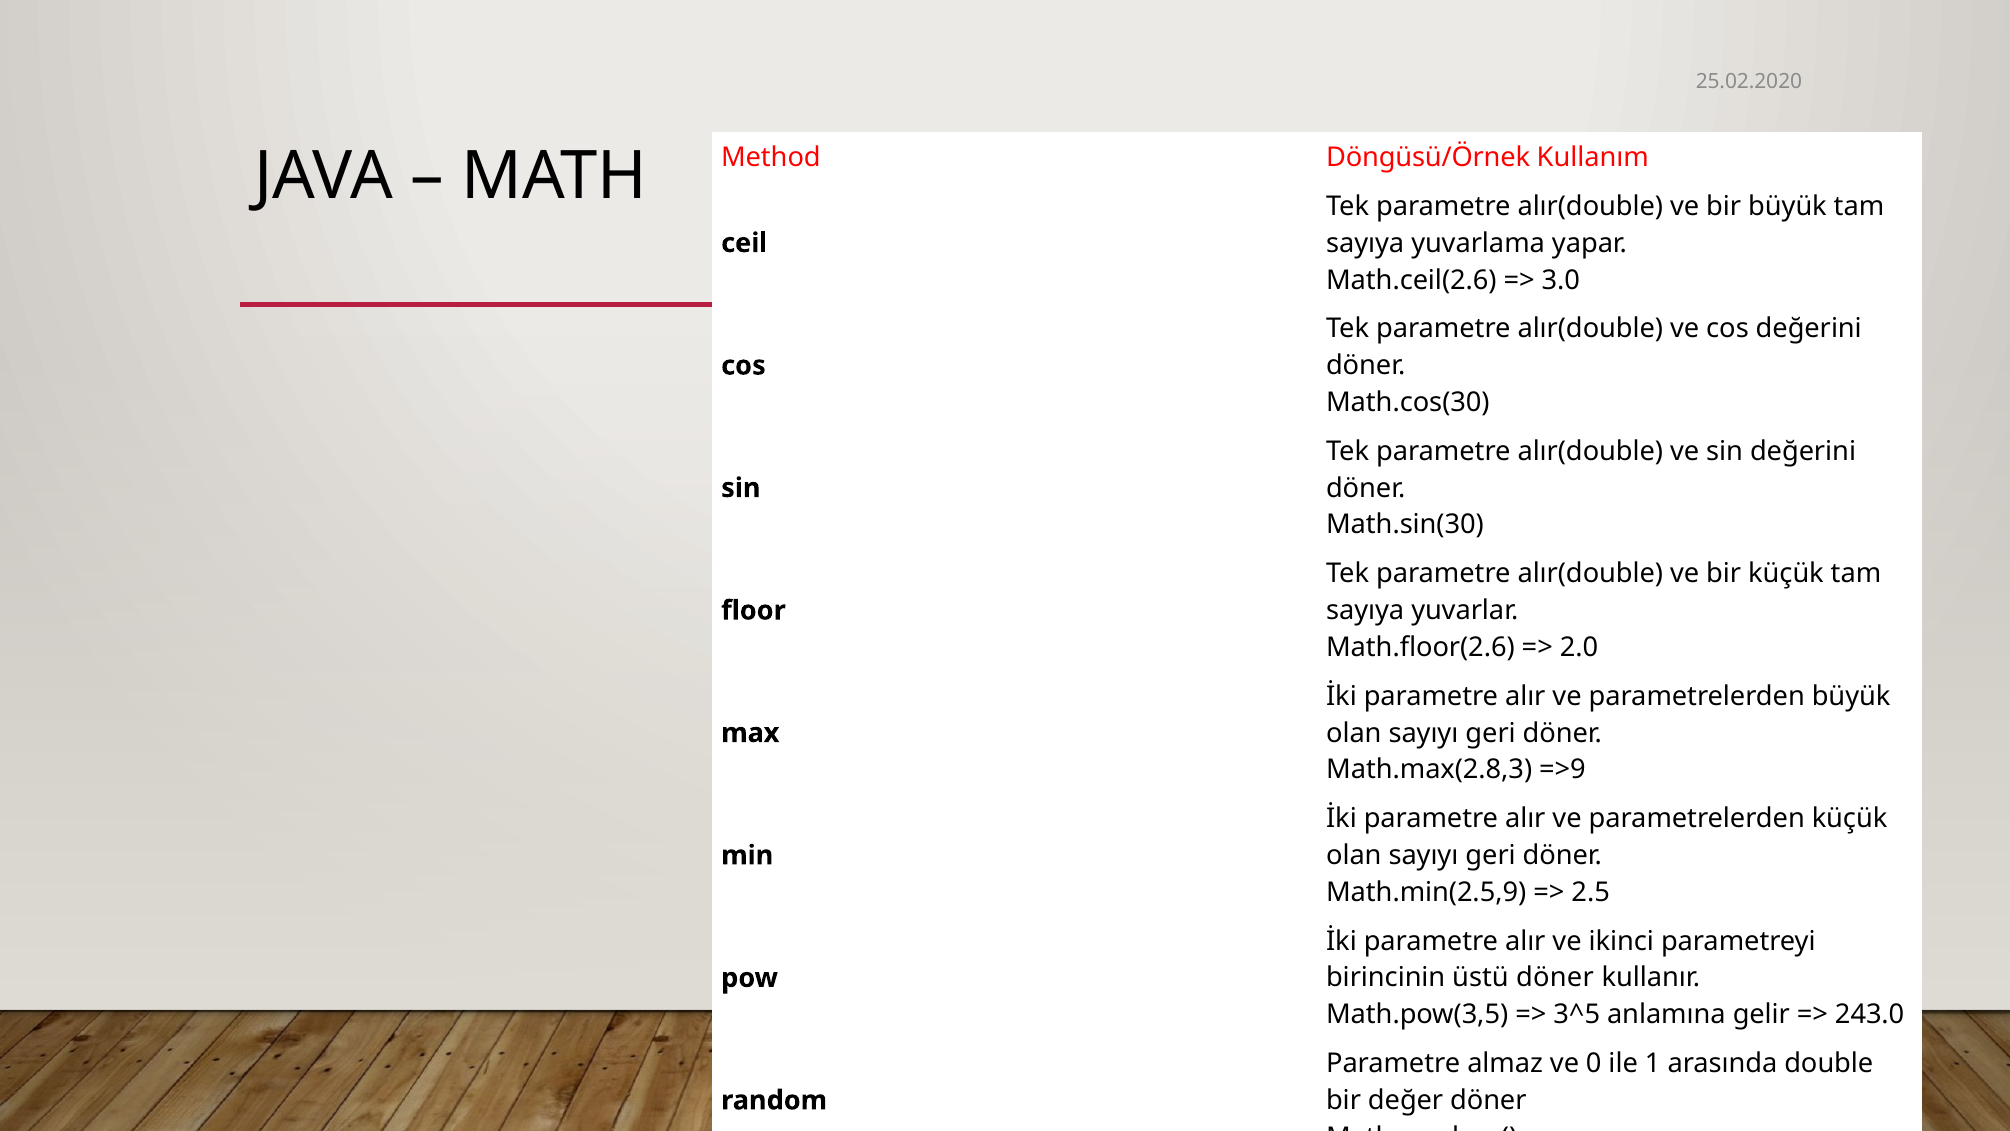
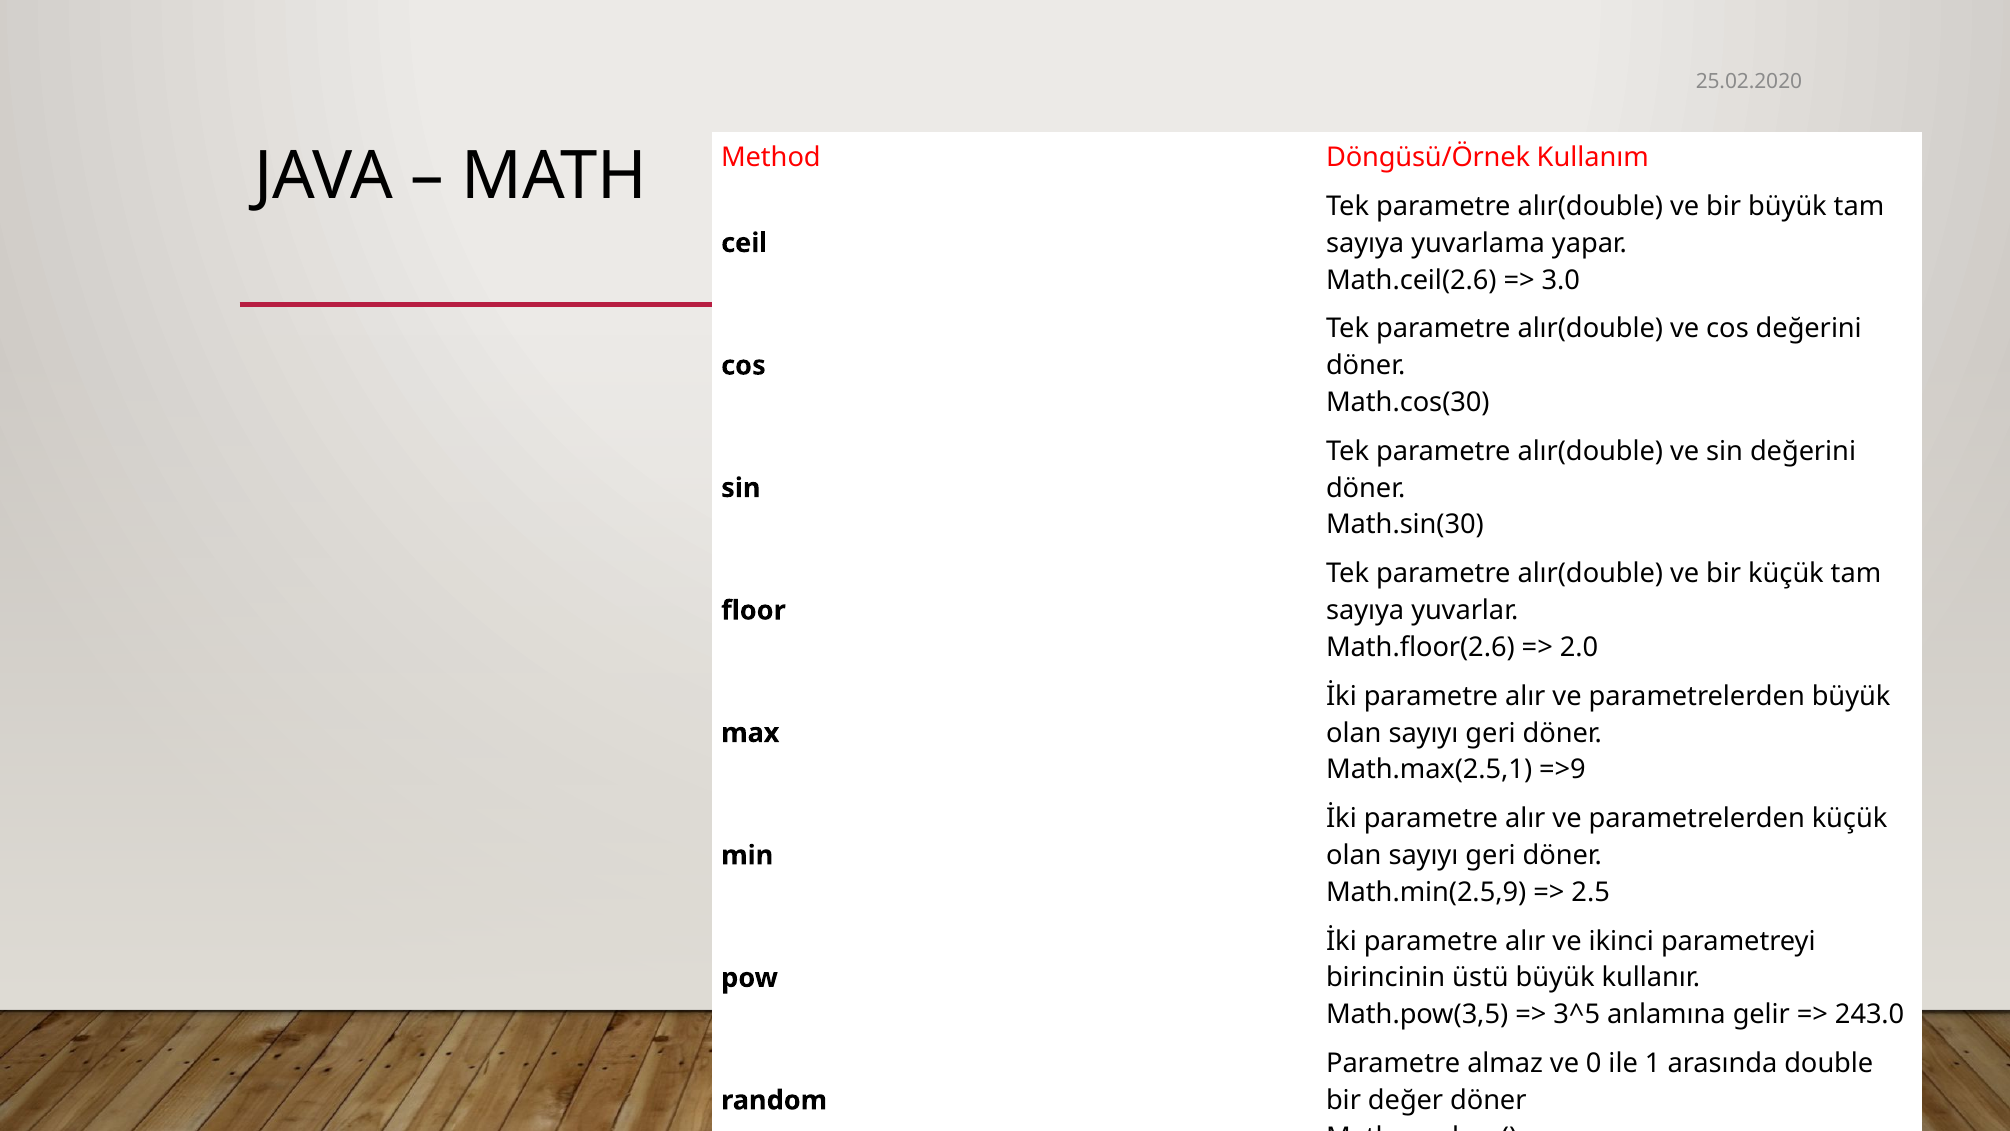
Math.max(2.8,3: Math.max(2.8,3 -> Math.max(2.5,1
üstü döner: döner -> büyük
